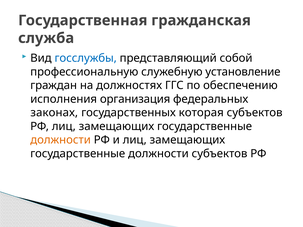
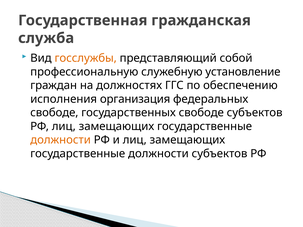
госслужбы colour: blue -> orange
законах at (54, 113): законах -> свободе
государственных которая: которая -> свободе
